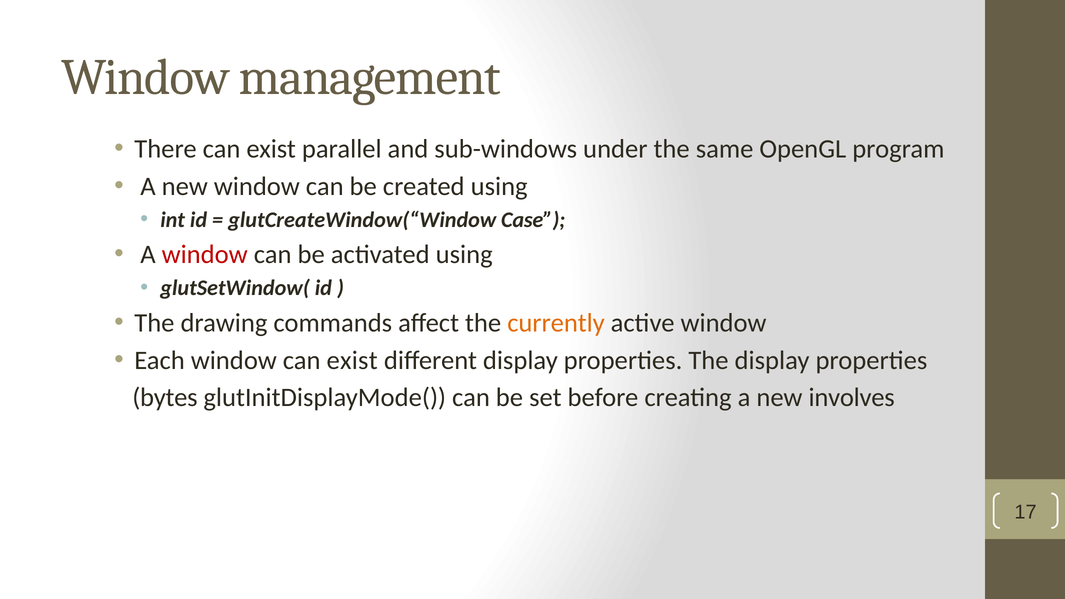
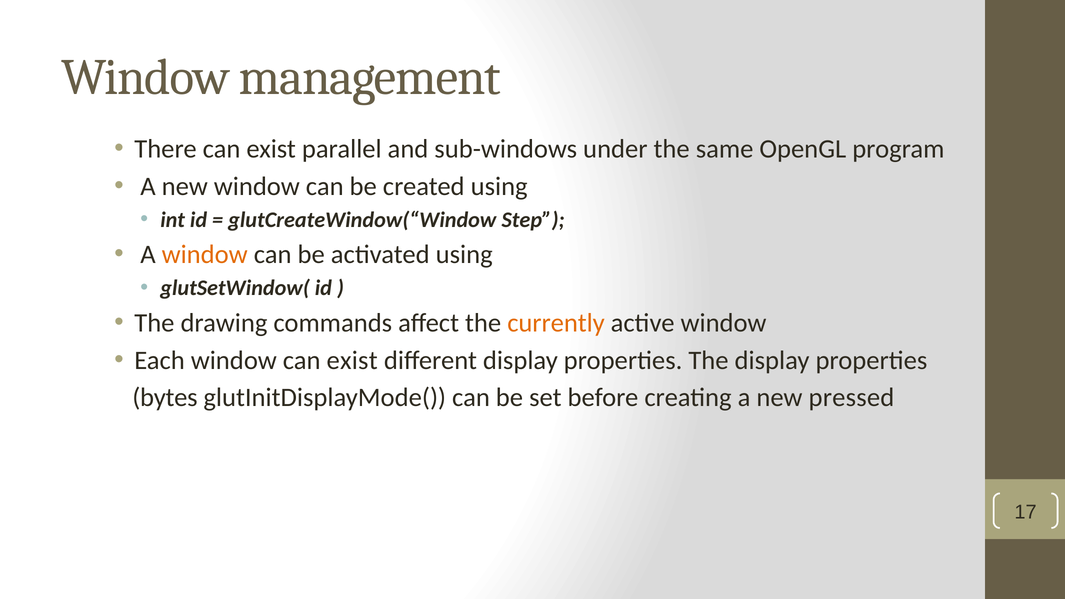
Case: Case -> Step
window at (205, 255) colour: red -> orange
involves: involves -> pressed
